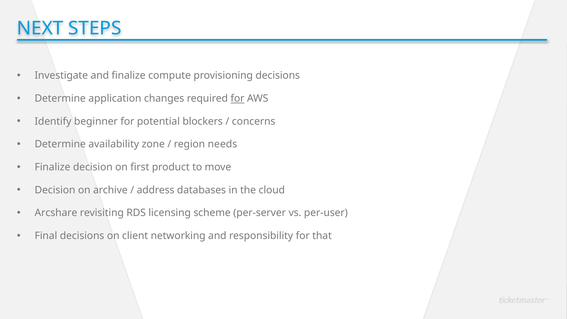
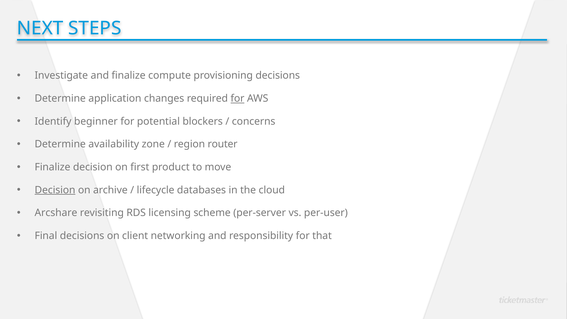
needs: needs -> router
Decision at (55, 190) underline: none -> present
address: address -> lifecycle
